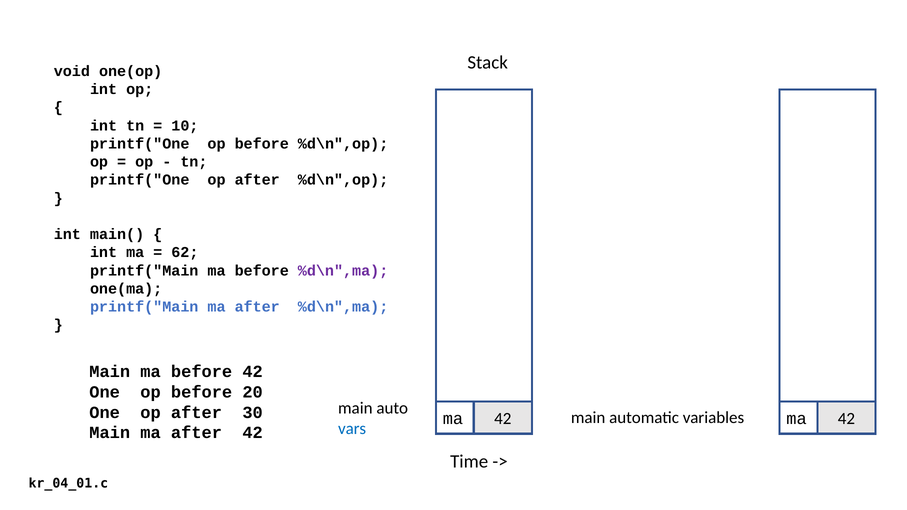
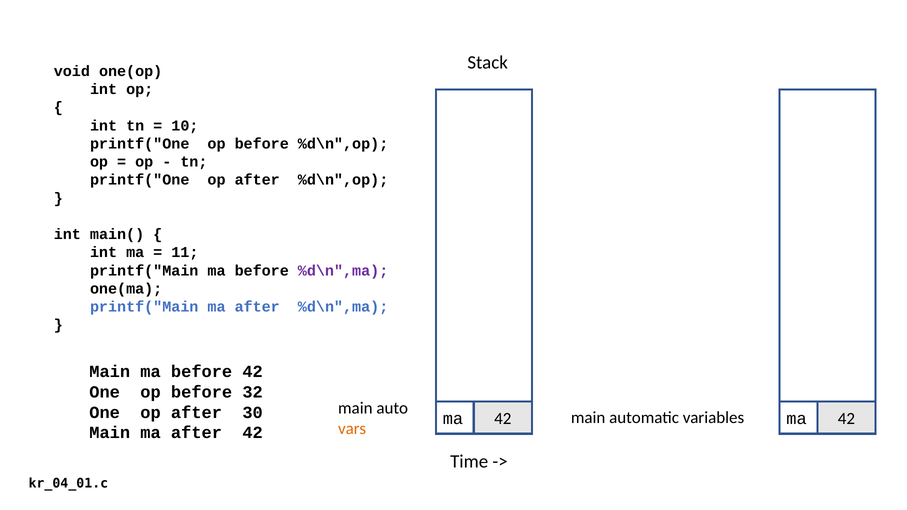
62: 62 -> 11
20: 20 -> 32
vars colour: blue -> orange
